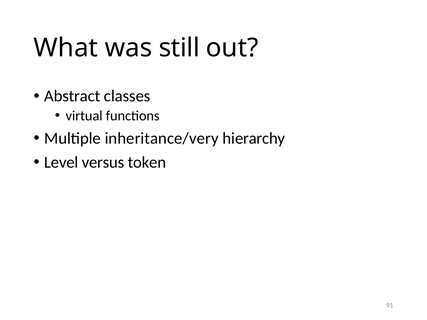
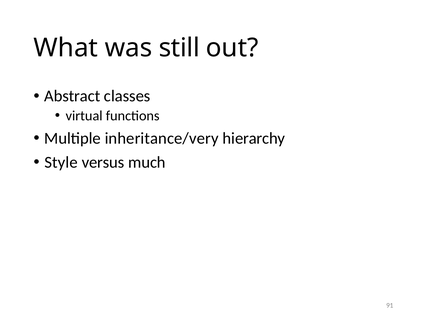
Level: Level -> Style
token: token -> much
